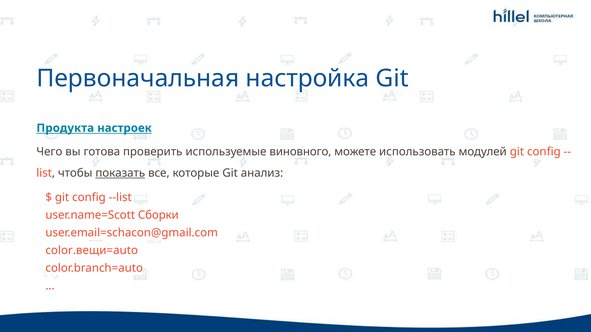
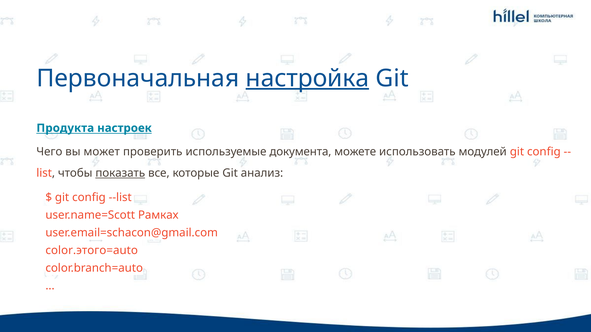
настройка underline: none -> present
готова: готова -> может
виновного: виновного -> документа
Сборки: Сборки -> Рамках
color.вещи=auto: color.вещи=auto -> color.этого=auto
